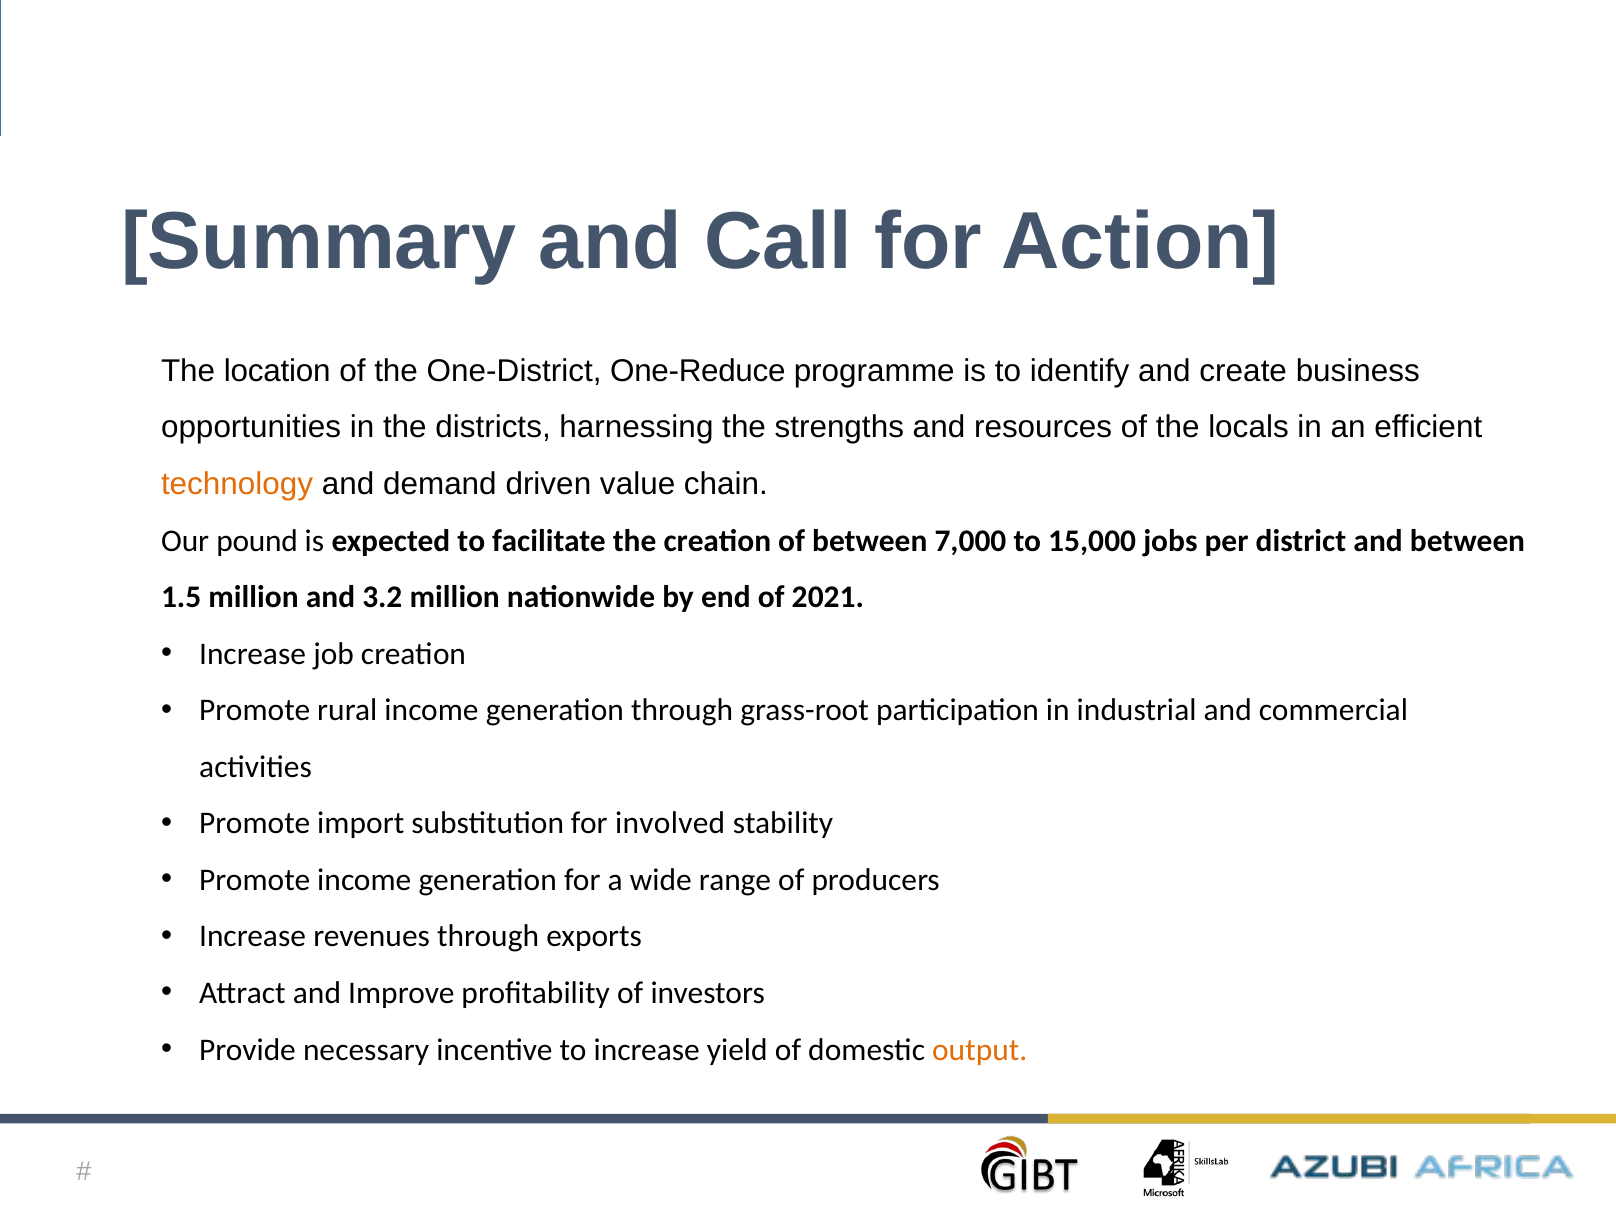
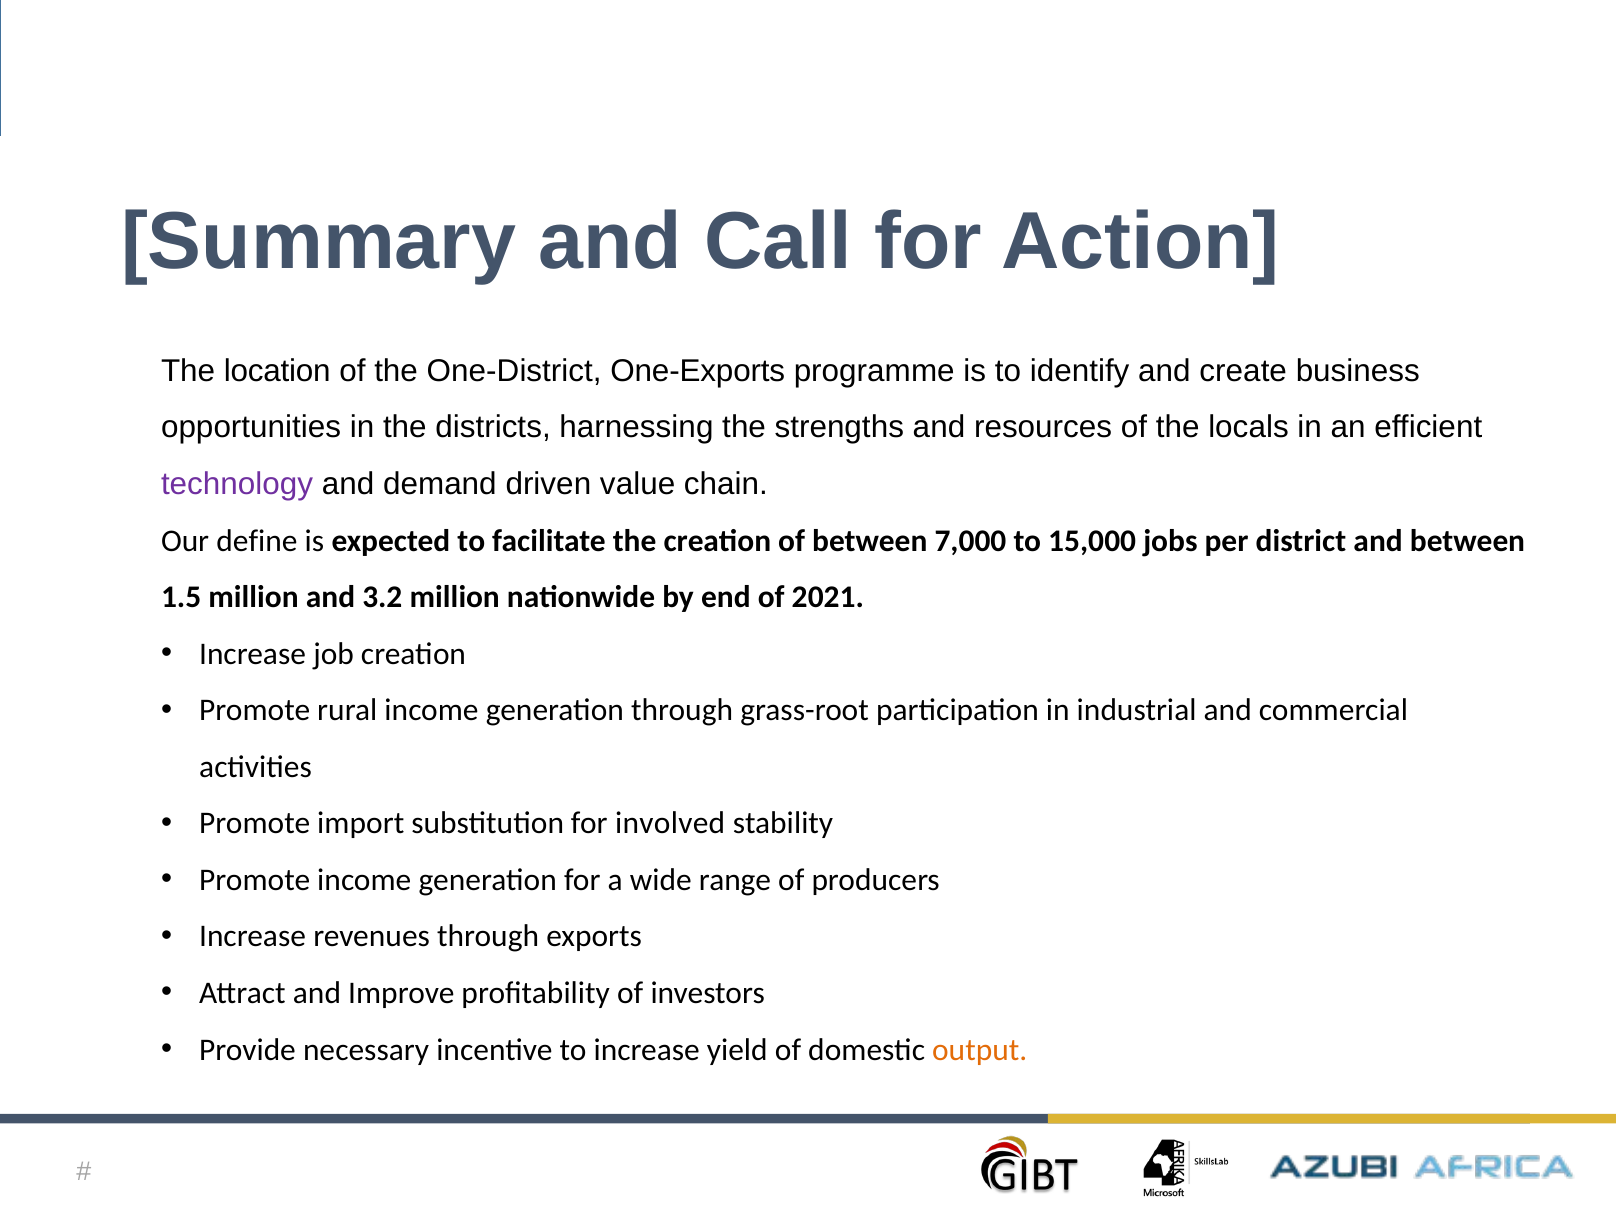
One-Reduce: One-Reduce -> One-Exports
technology colour: orange -> purple
pound: pound -> define
